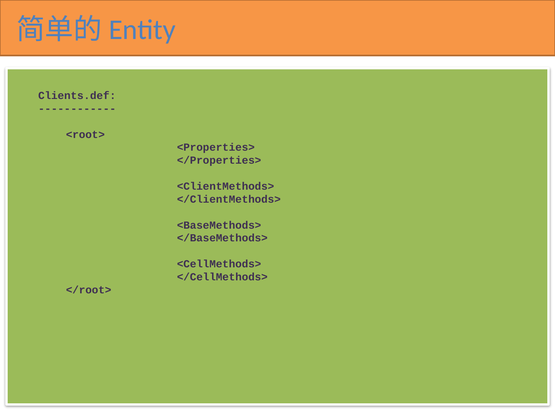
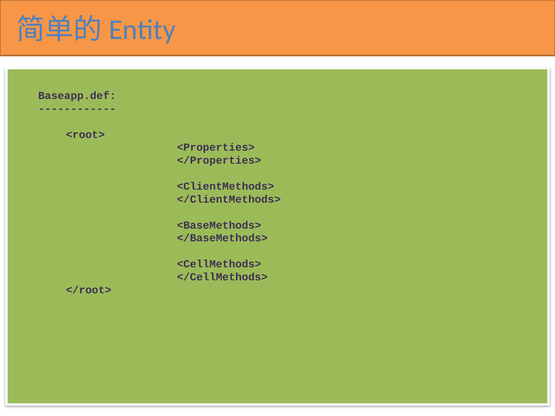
Clients.def: Clients.def -> Baseapp.def
